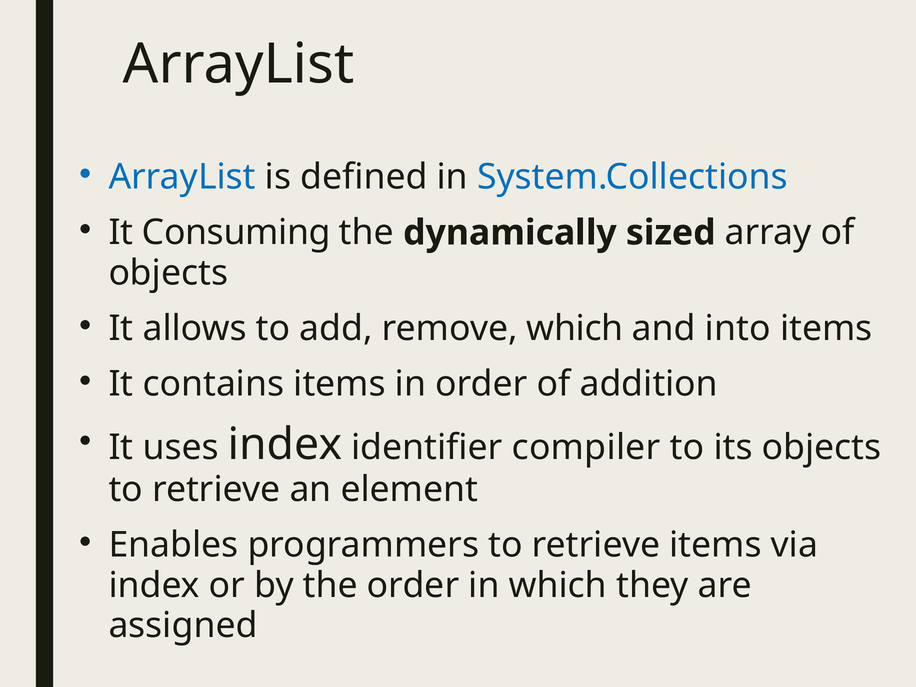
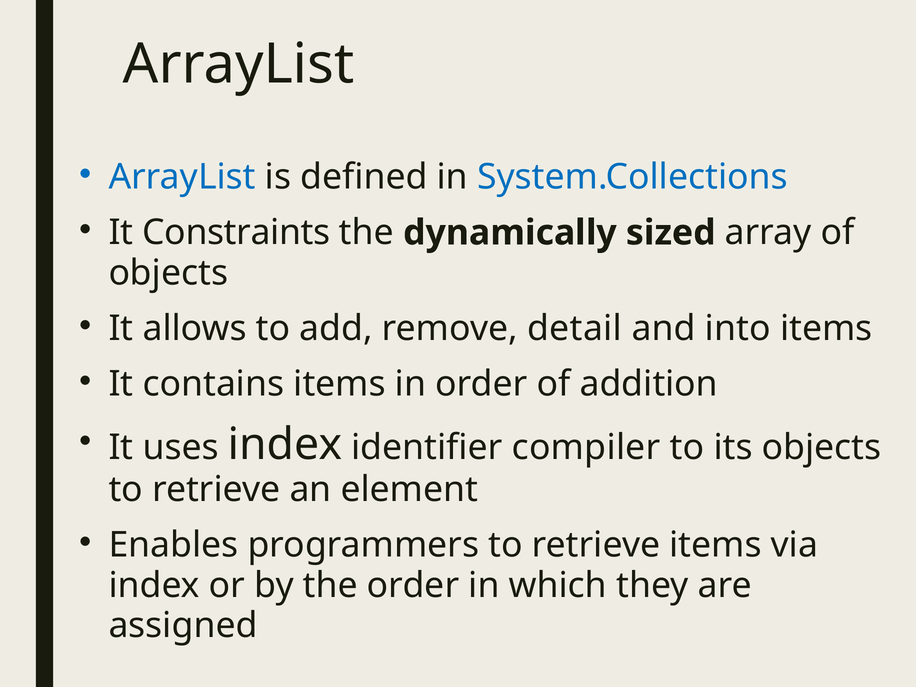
Consuming: Consuming -> Constraints
remove which: which -> detail
